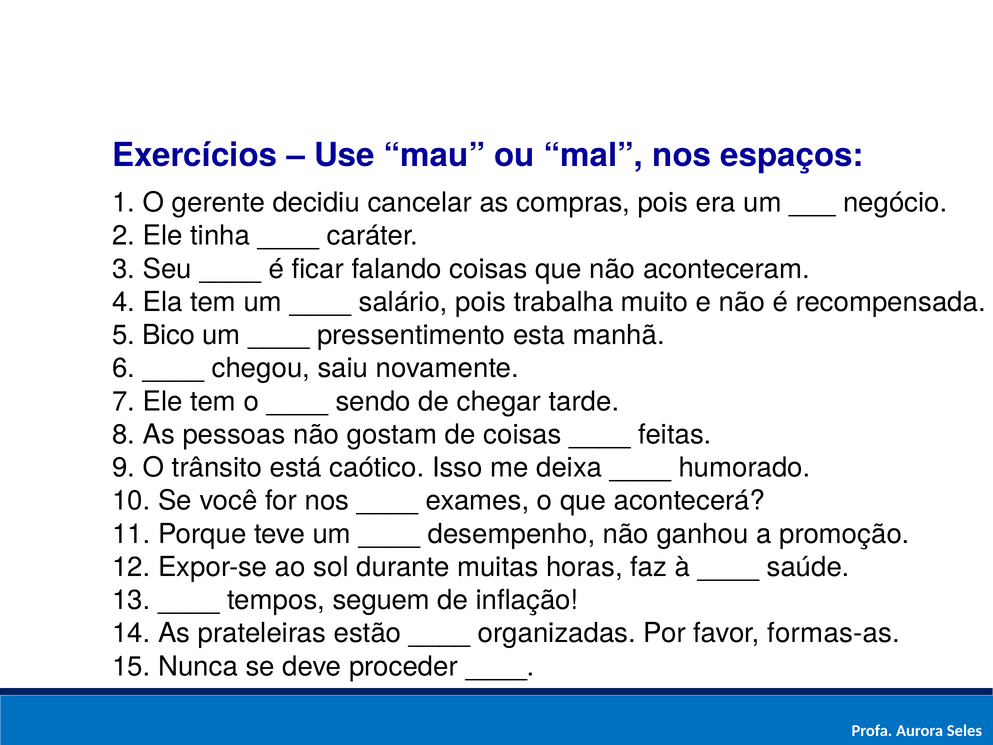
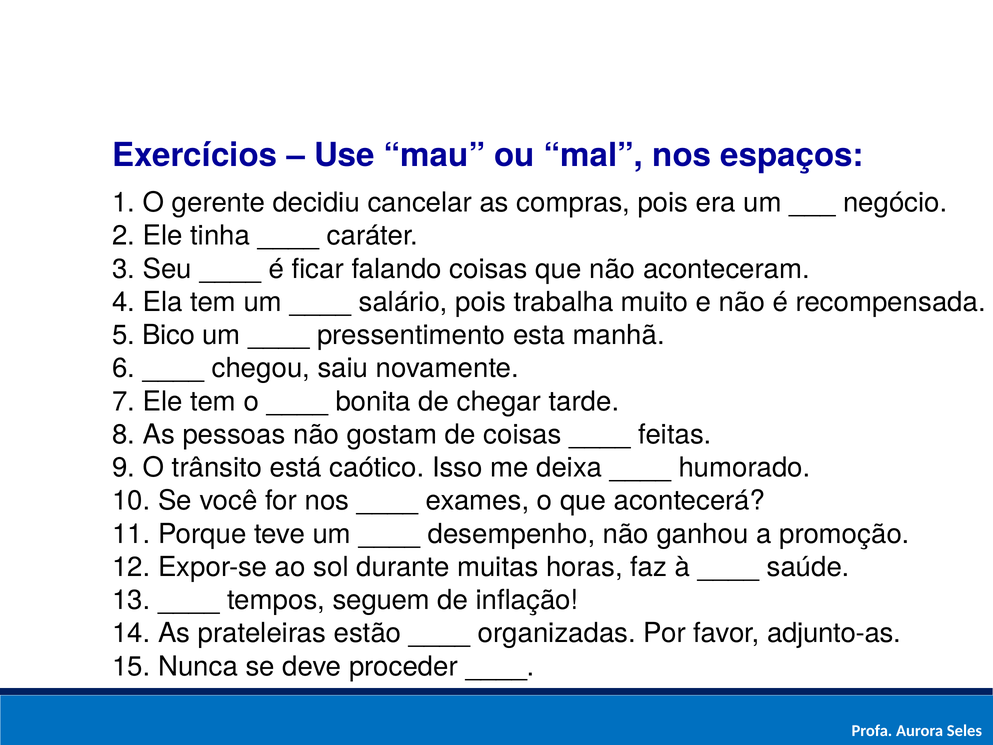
sendo: sendo -> bonita
formas-as: formas-as -> adjunto-as
